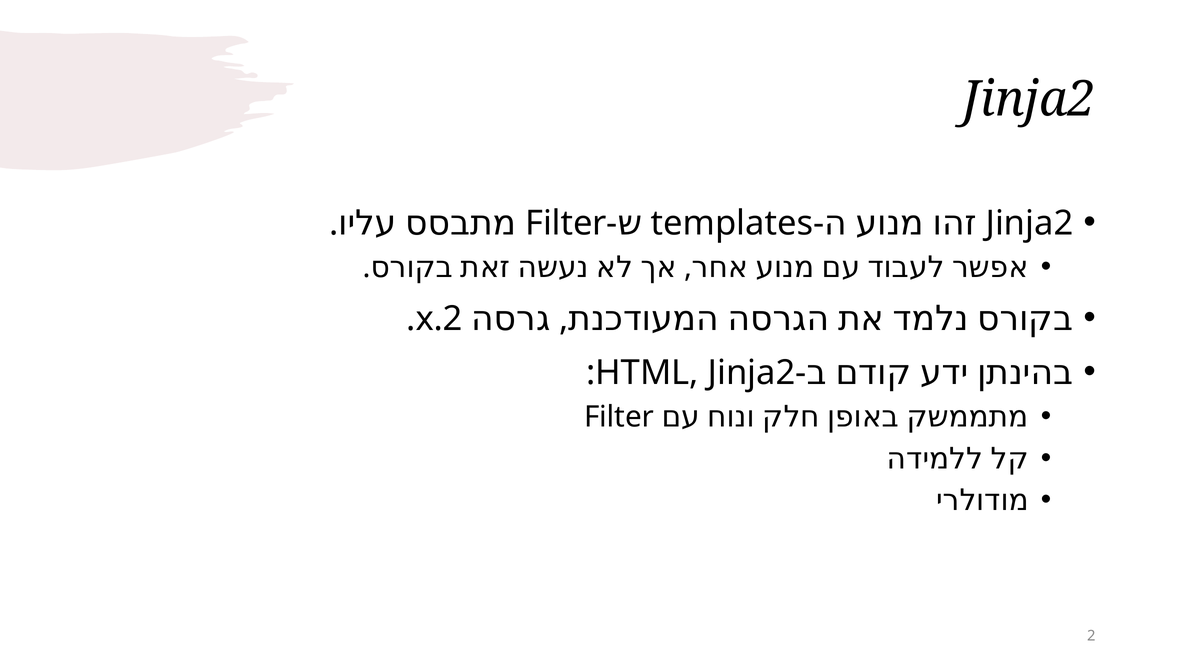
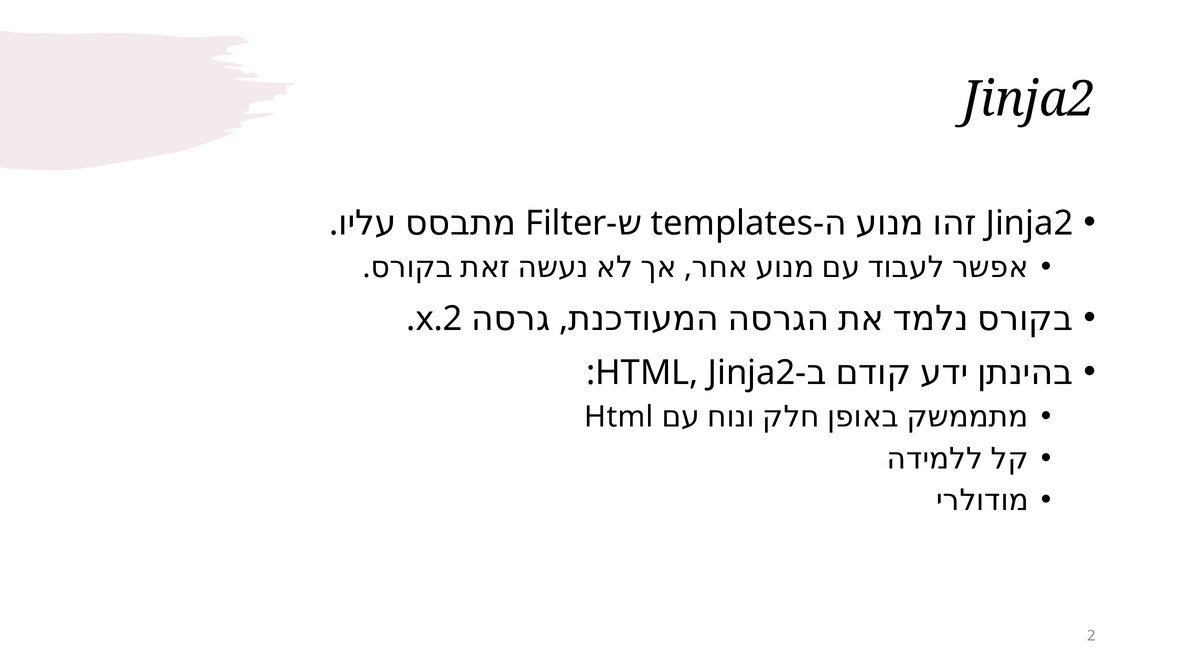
Filter at (619, 417): Filter -> Html
